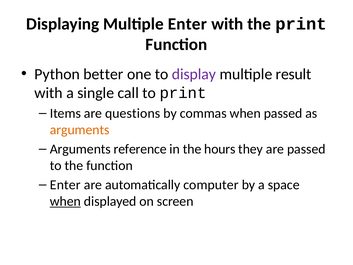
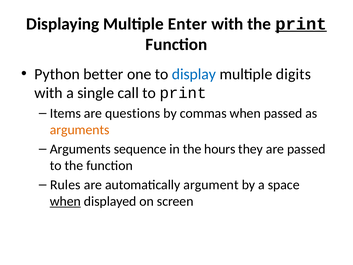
print at (301, 24) underline: none -> present
display colour: purple -> blue
result: result -> digits
reference: reference -> sequence
Enter at (65, 185): Enter -> Rules
computer: computer -> argument
